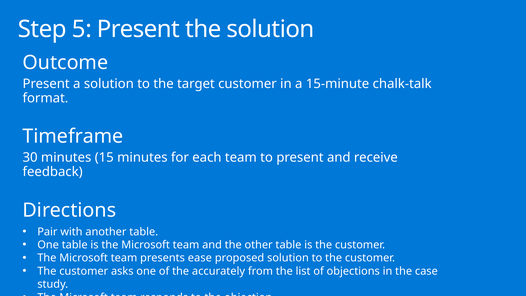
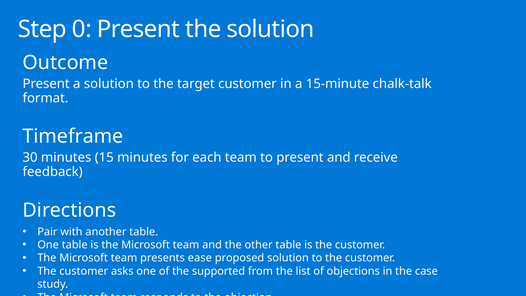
5: 5 -> 0
accurately: accurately -> supported
